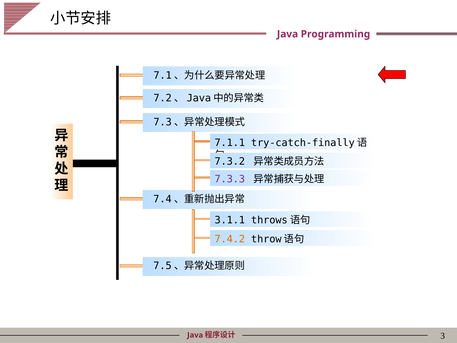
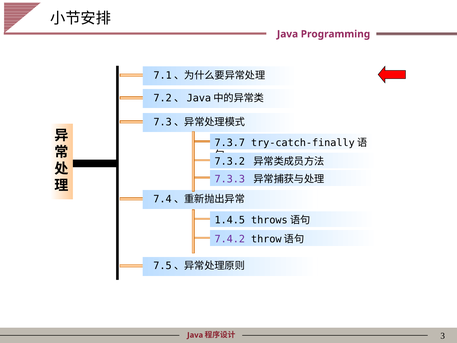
7.1.1: 7.1.1 -> 7.3.7
3.1.1: 3.1.1 -> 1.4.5
7.4.2 colour: orange -> purple
